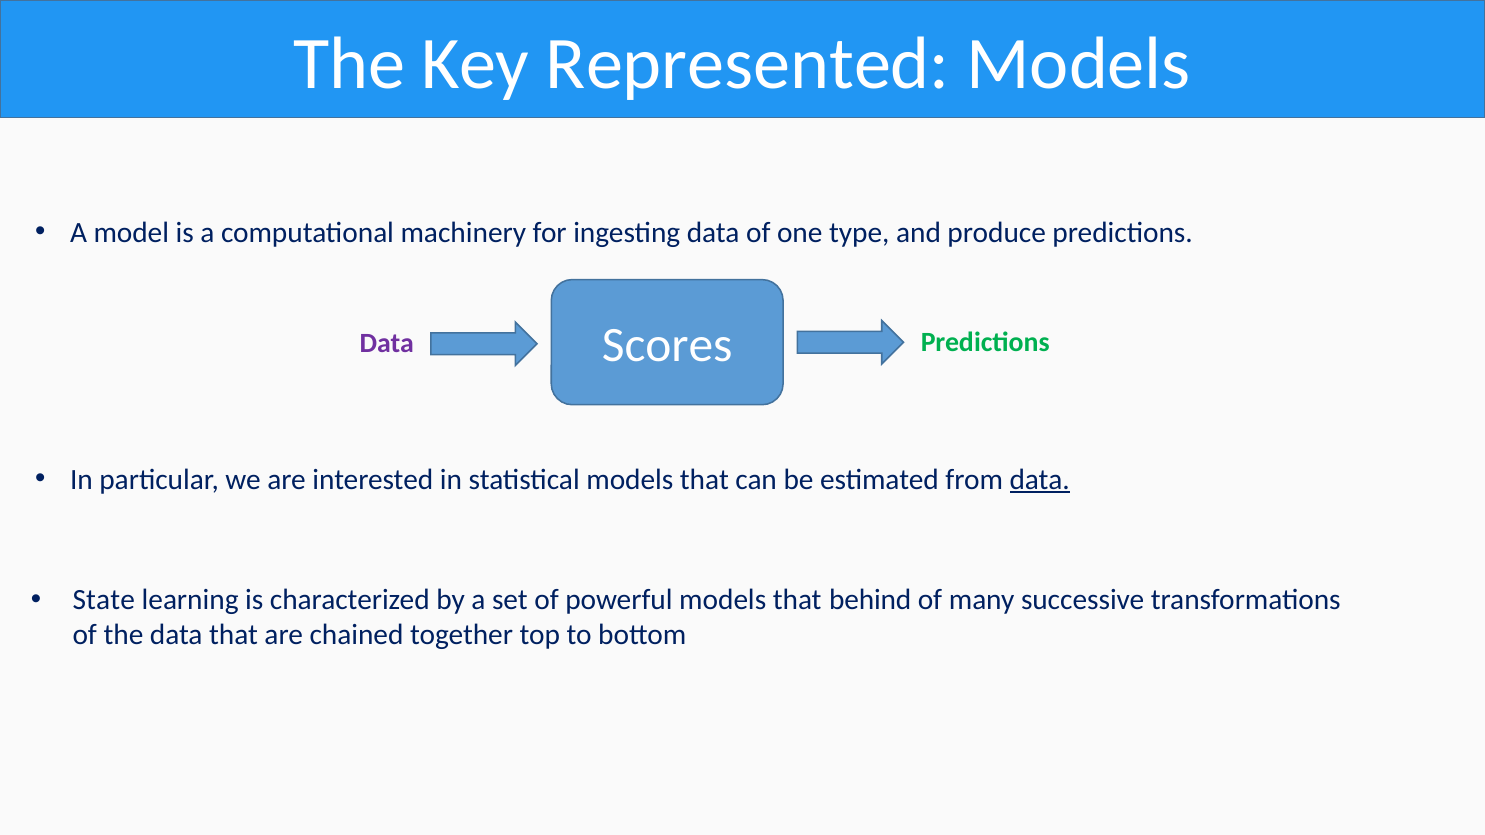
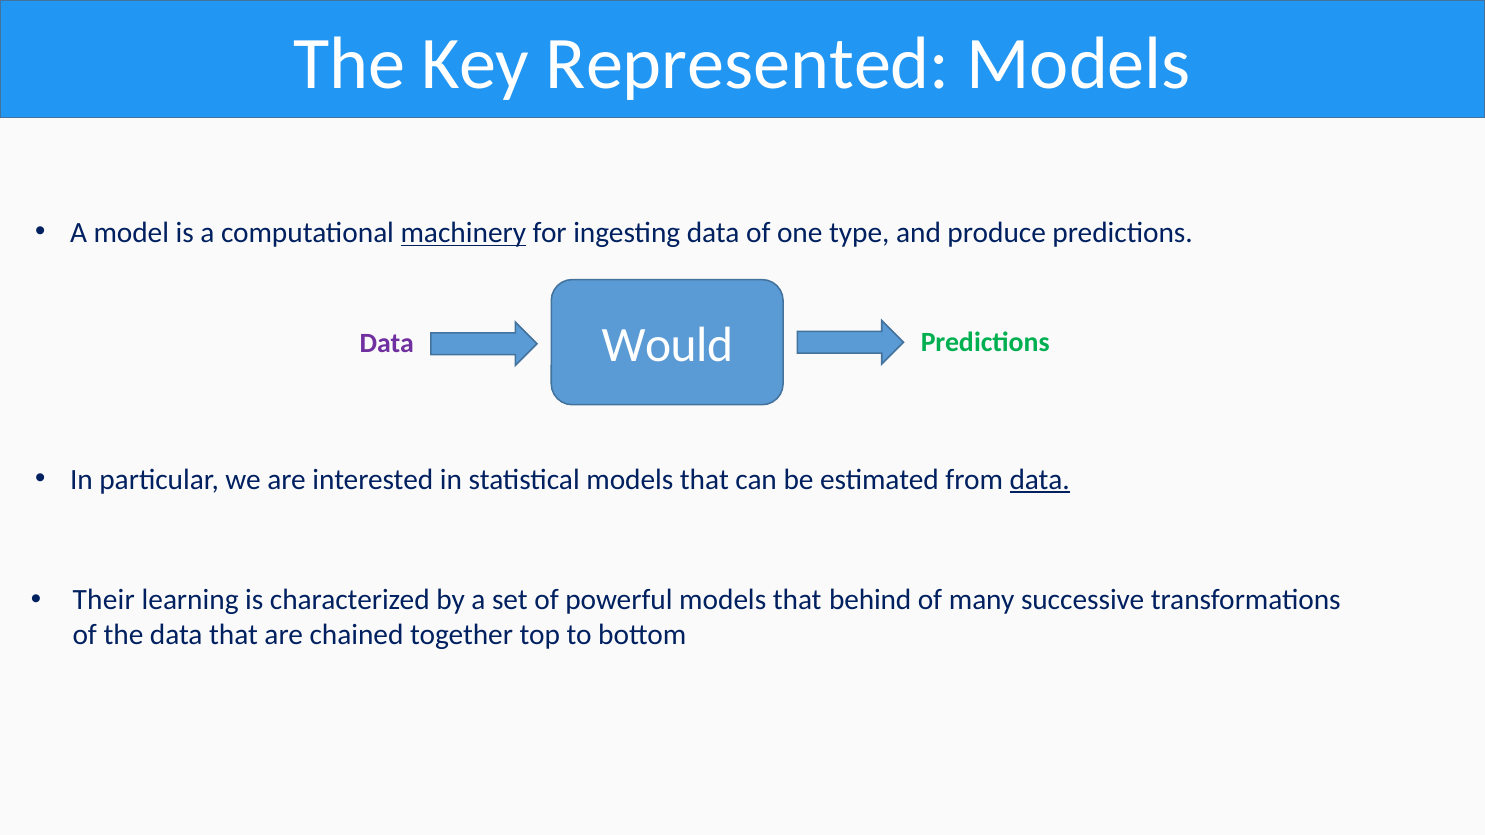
machinery underline: none -> present
Scores: Scores -> Would
State: State -> Their
